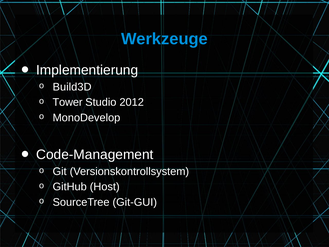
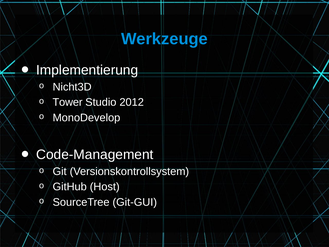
Build3D: Build3D -> Nicht3D
